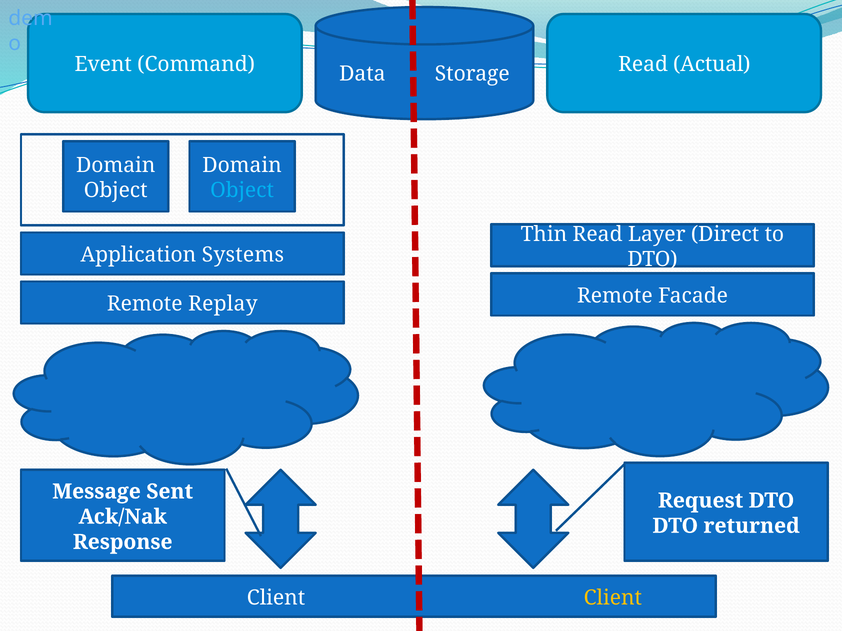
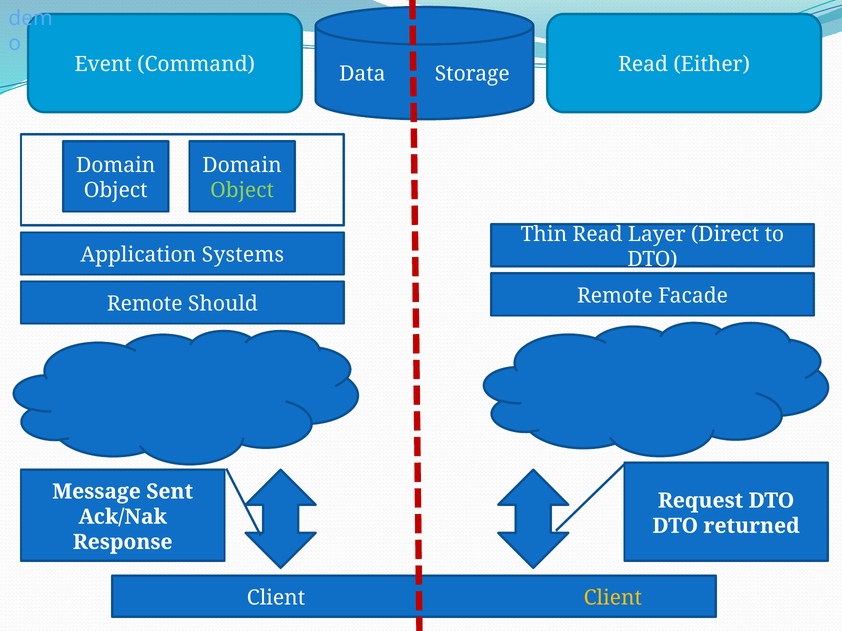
Actual: Actual -> Either
Object at (242, 191) colour: light blue -> light green
Replay: Replay -> Should
